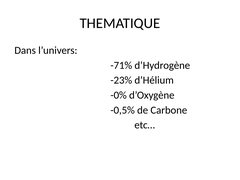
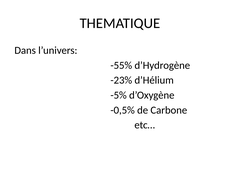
-71%: -71% -> -55%
-0%: -0% -> -5%
